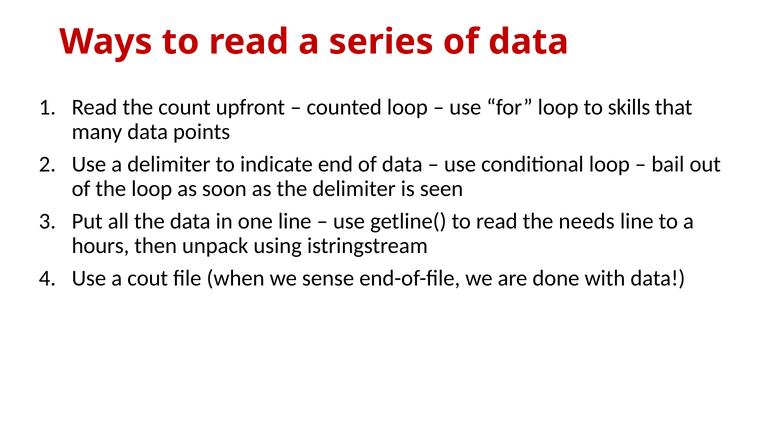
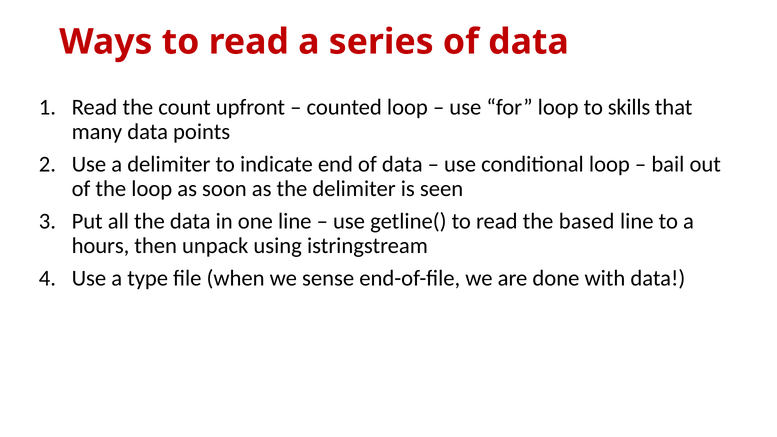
needs: needs -> based
cout: cout -> type
